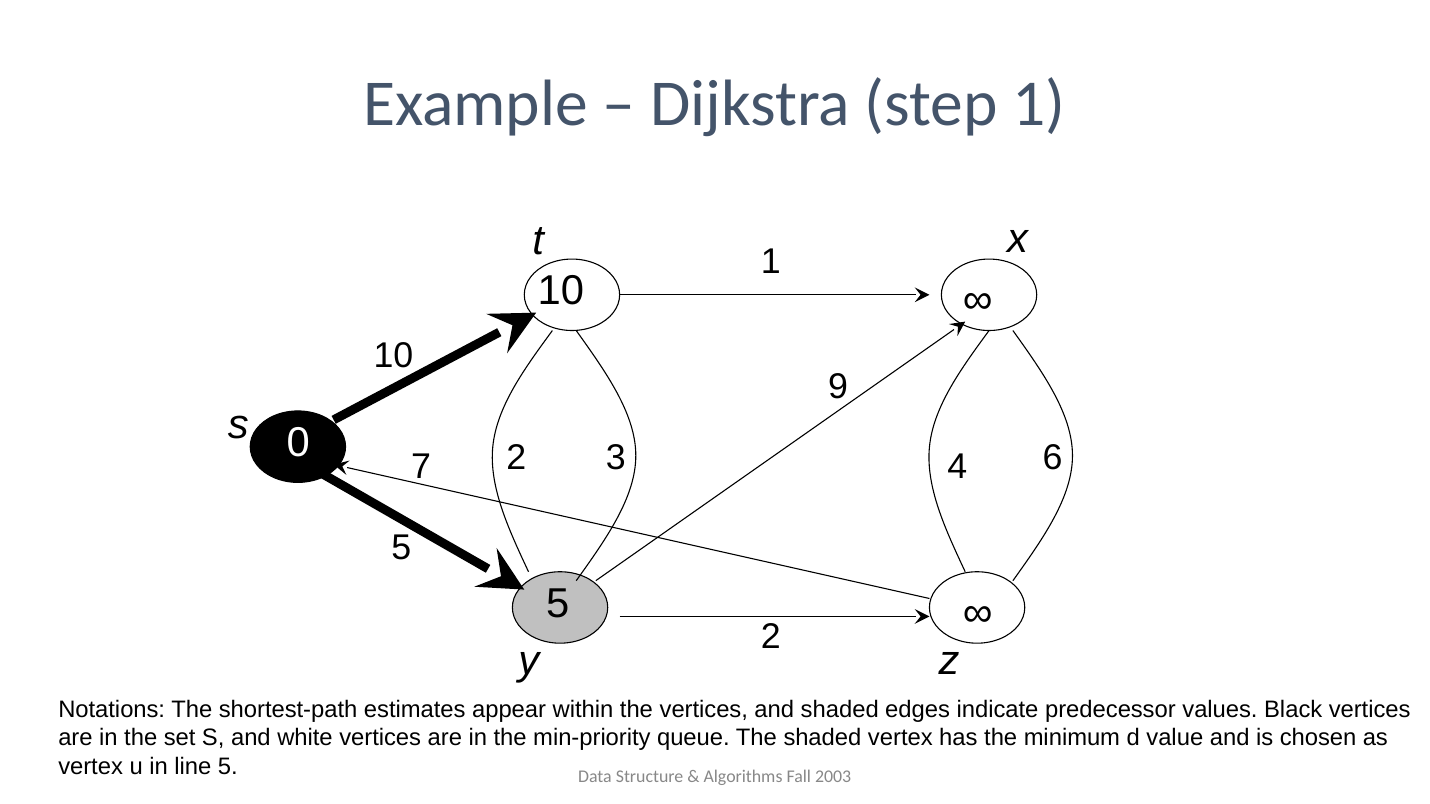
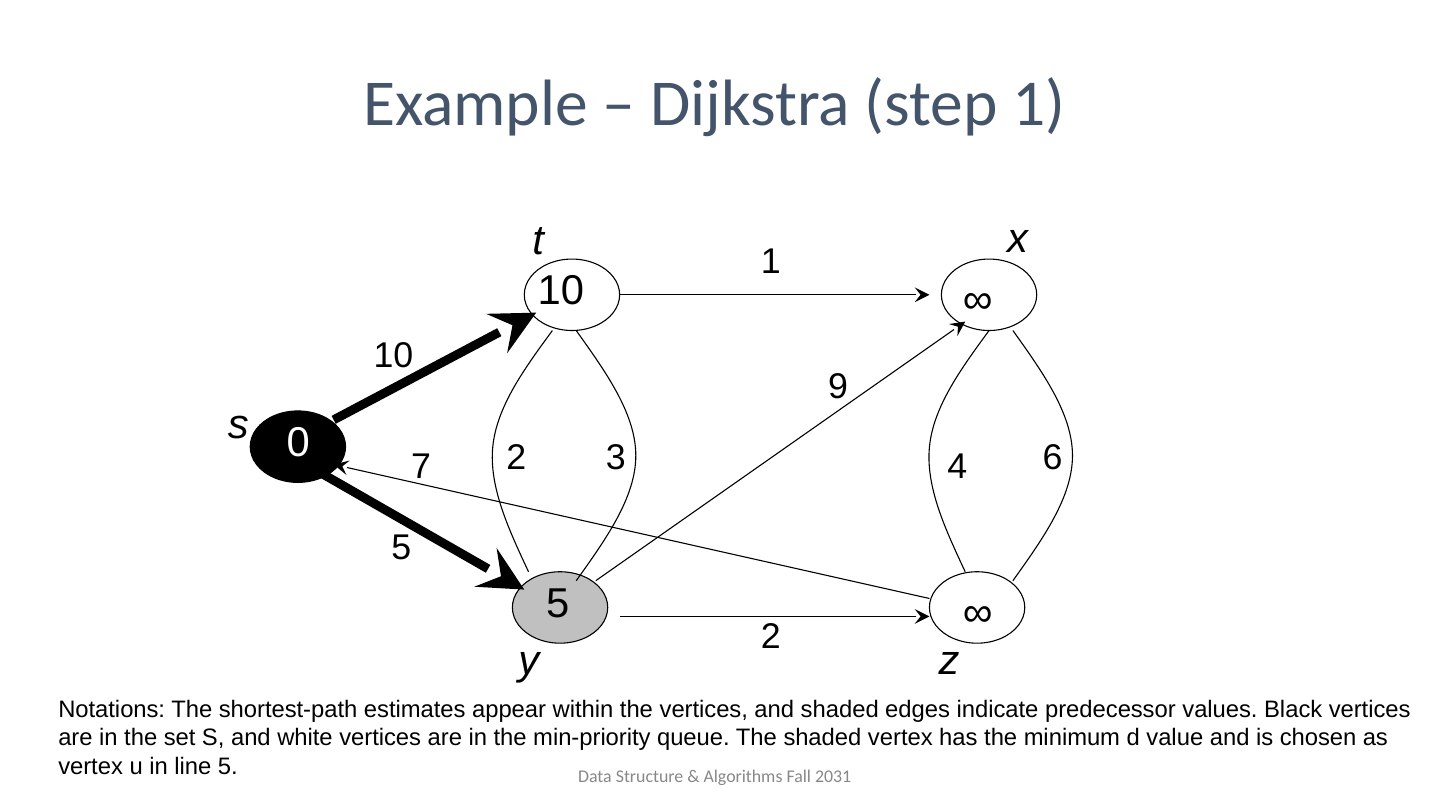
2003: 2003 -> 2031
